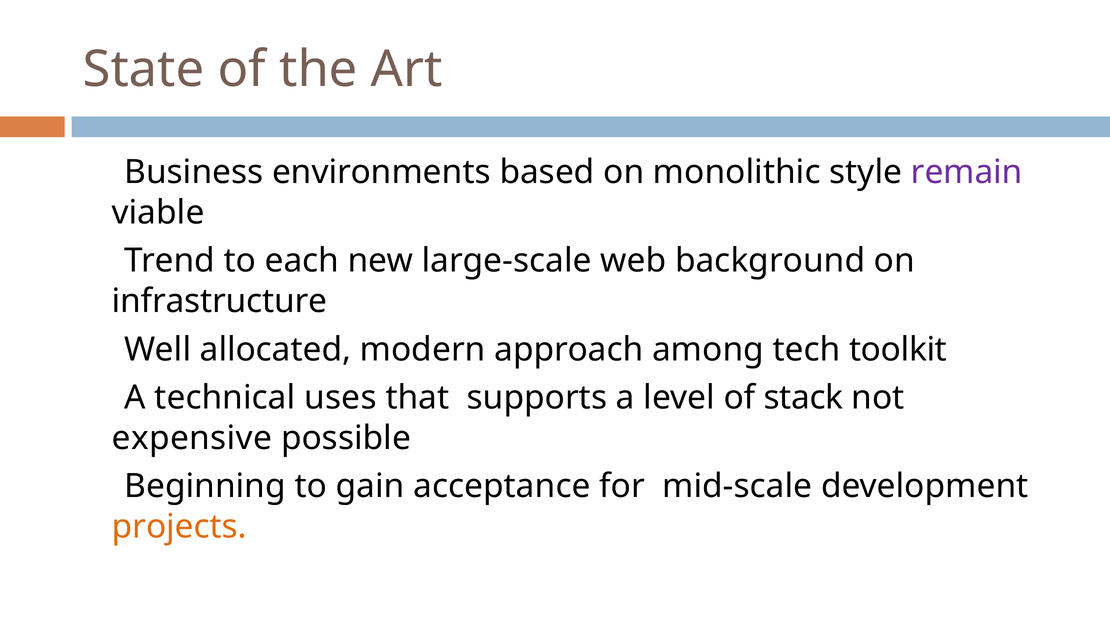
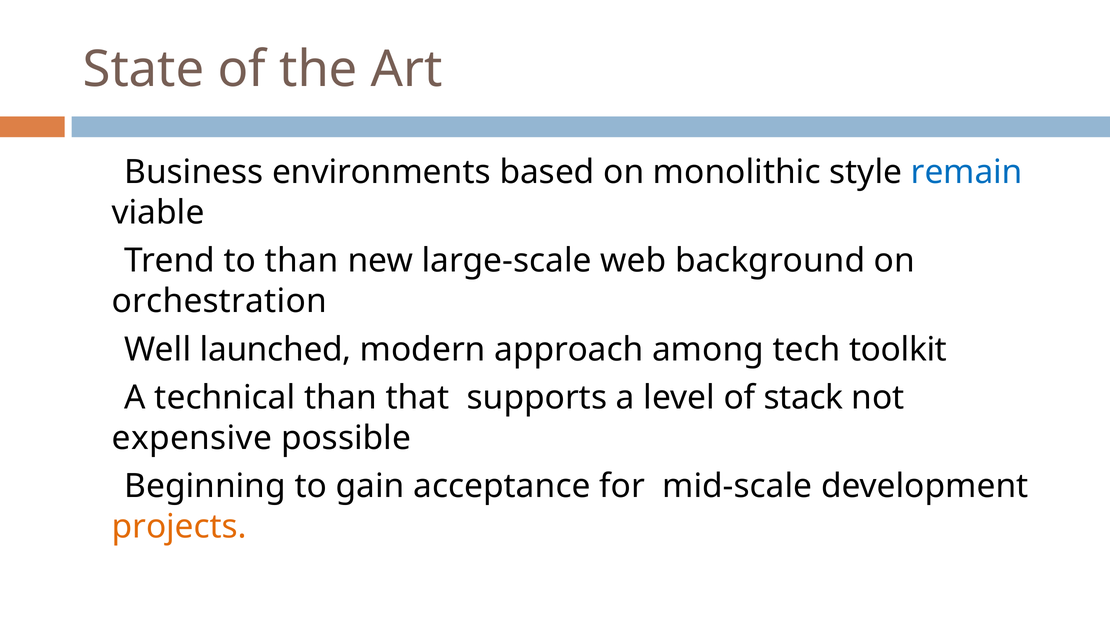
remain colour: purple -> blue
to each: each -> than
infrastructure: infrastructure -> orchestration
allocated: allocated -> launched
technical uses: uses -> than
